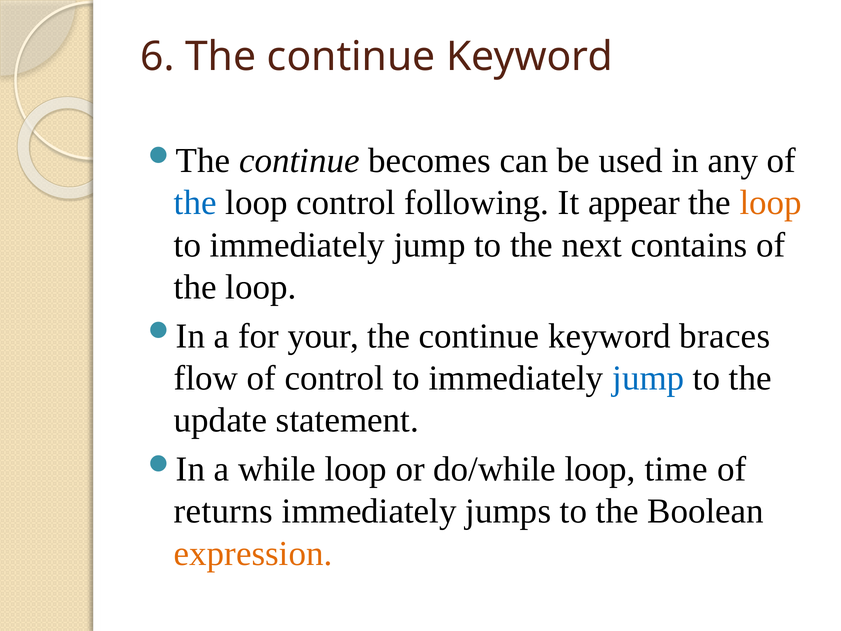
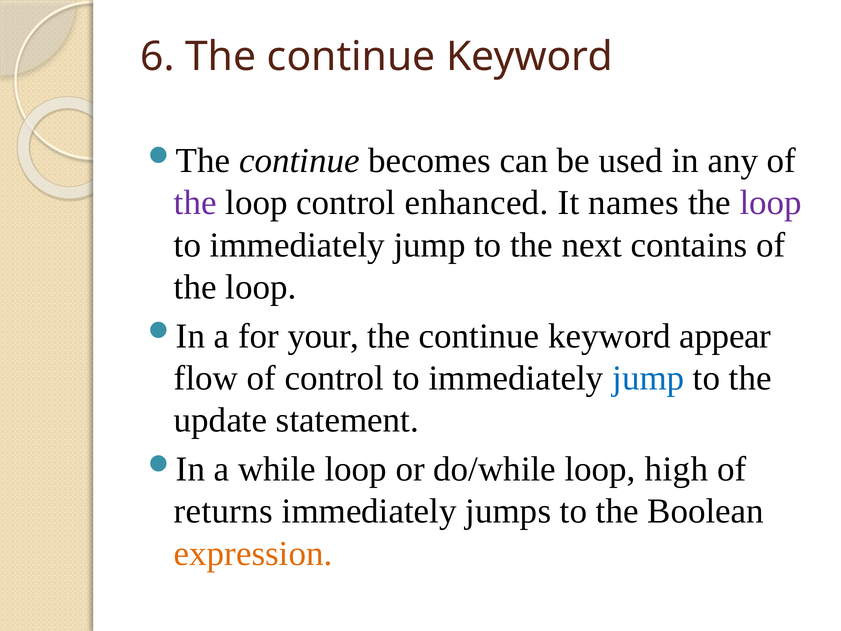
the at (195, 203) colour: blue -> purple
following: following -> enhanced
appear: appear -> names
loop at (771, 203) colour: orange -> purple
braces: braces -> appear
time: time -> high
